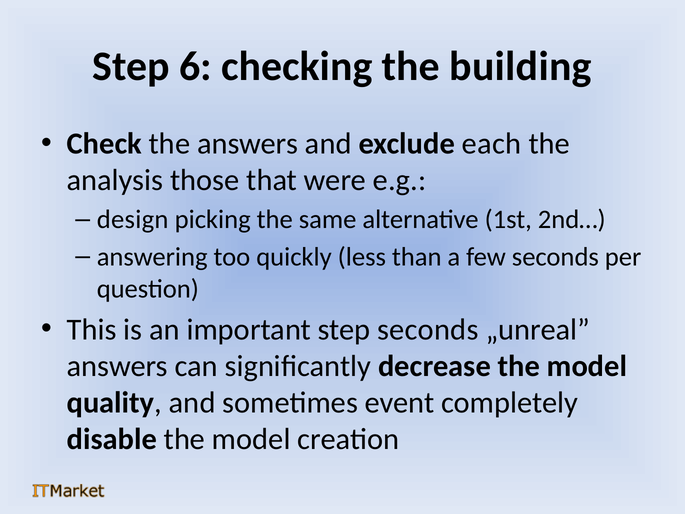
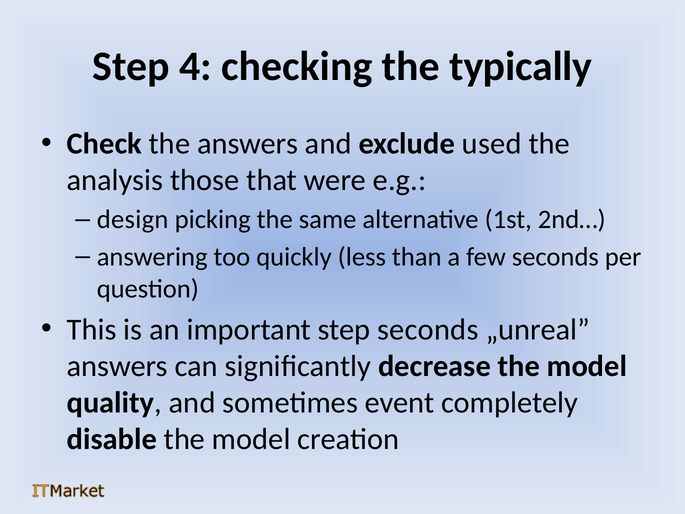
6: 6 -> 4
building: building -> typically
each: each -> used
